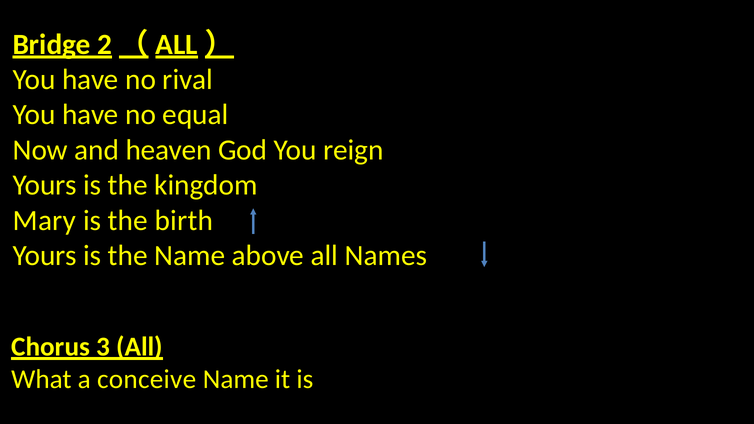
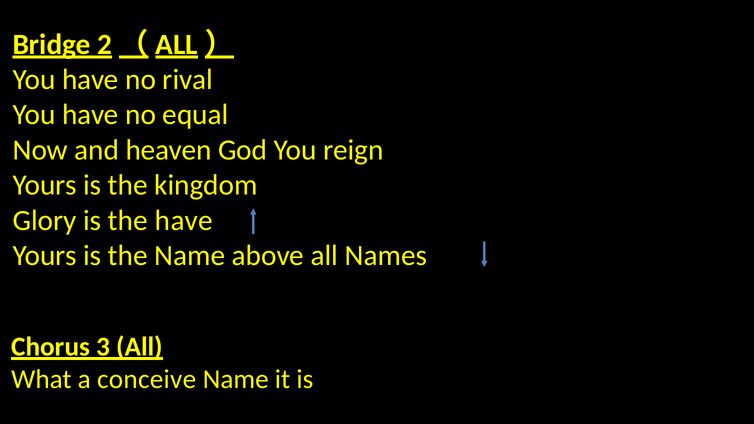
Mary: Mary -> Glory
the birth: birth -> have
